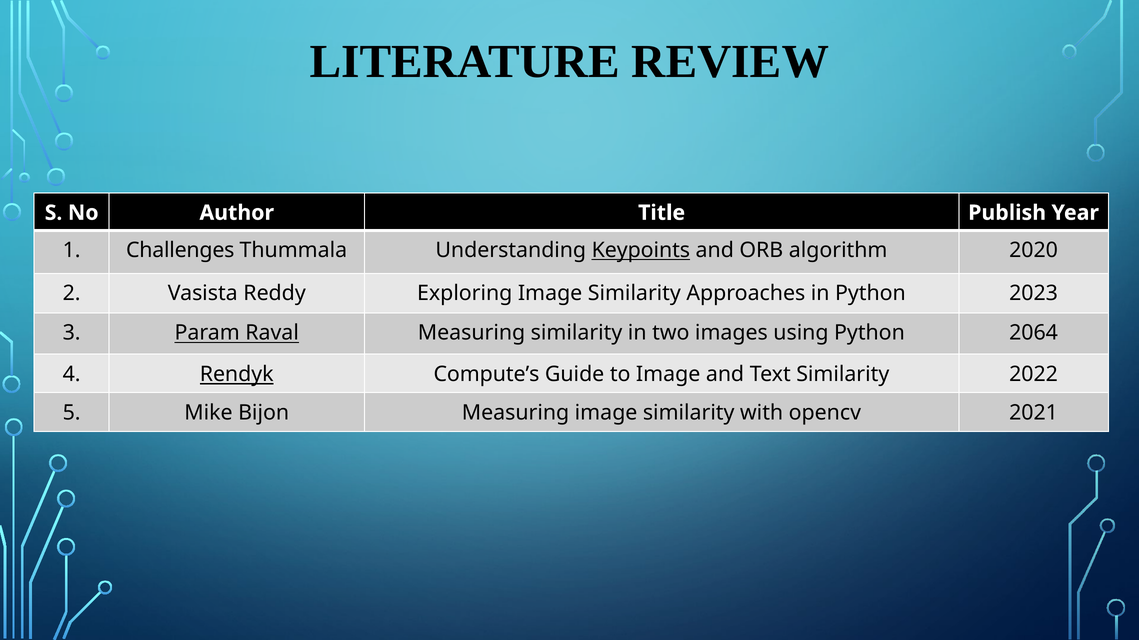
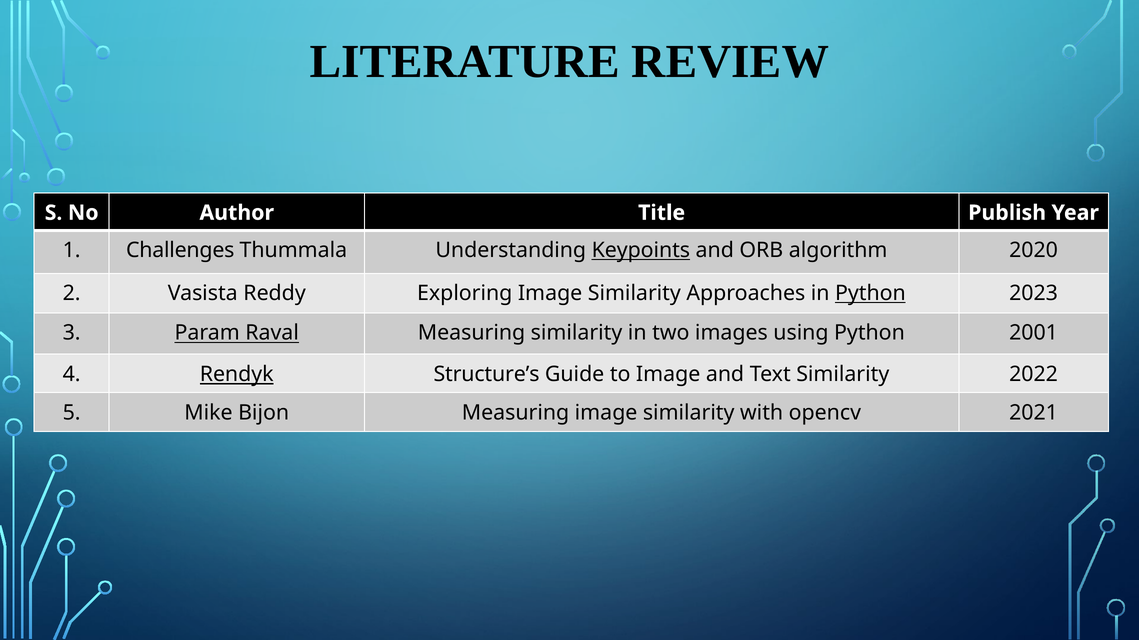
Python at (870, 294) underline: none -> present
2064: 2064 -> 2001
Compute’s: Compute’s -> Structure’s
